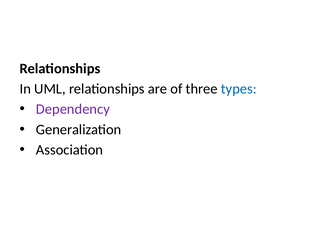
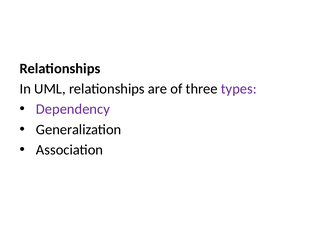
types colour: blue -> purple
